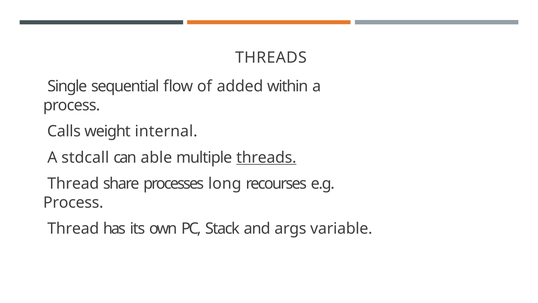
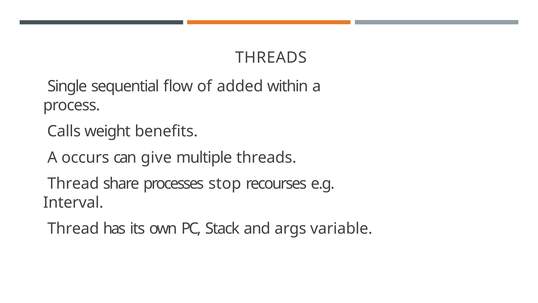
internal: internal -> benefits
stdcall: stdcall -> occurs
able: able -> give
threads at (266, 157) underline: present -> none
long: long -> stop
Process at (73, 202): Process -> Interval
